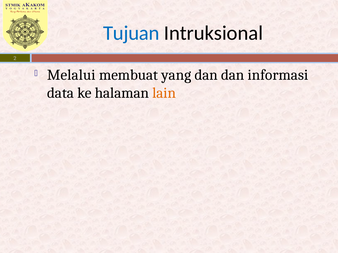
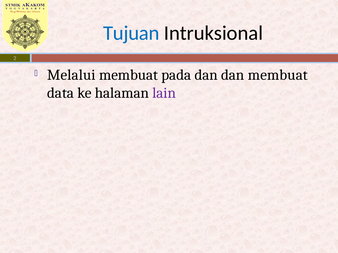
yang: yang -> pada
dan informasi: informasi -> membuat
lain colour: orange -> purple
